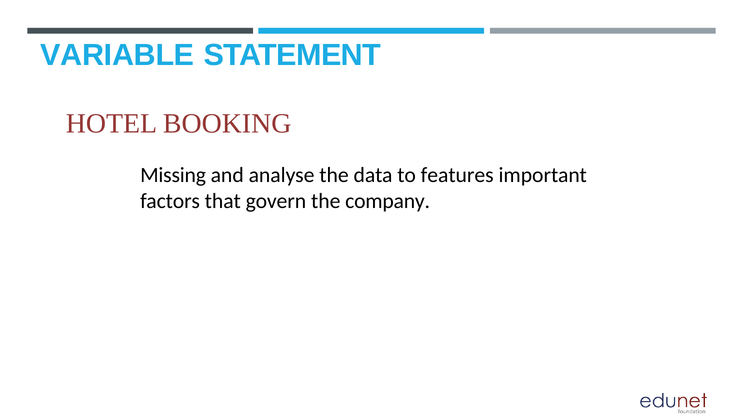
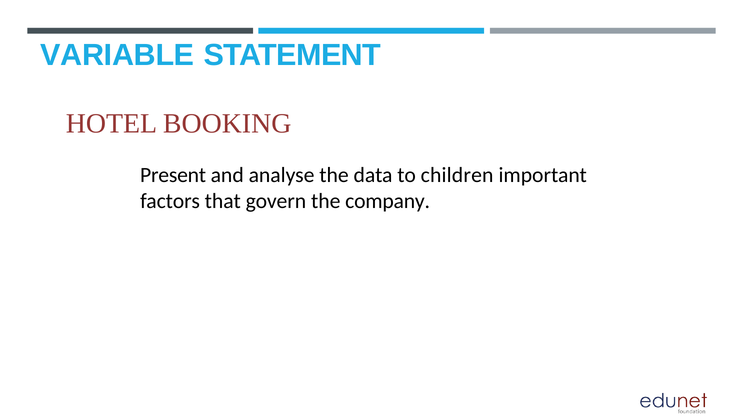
Missing: Missing -> Present
features: features -> children
